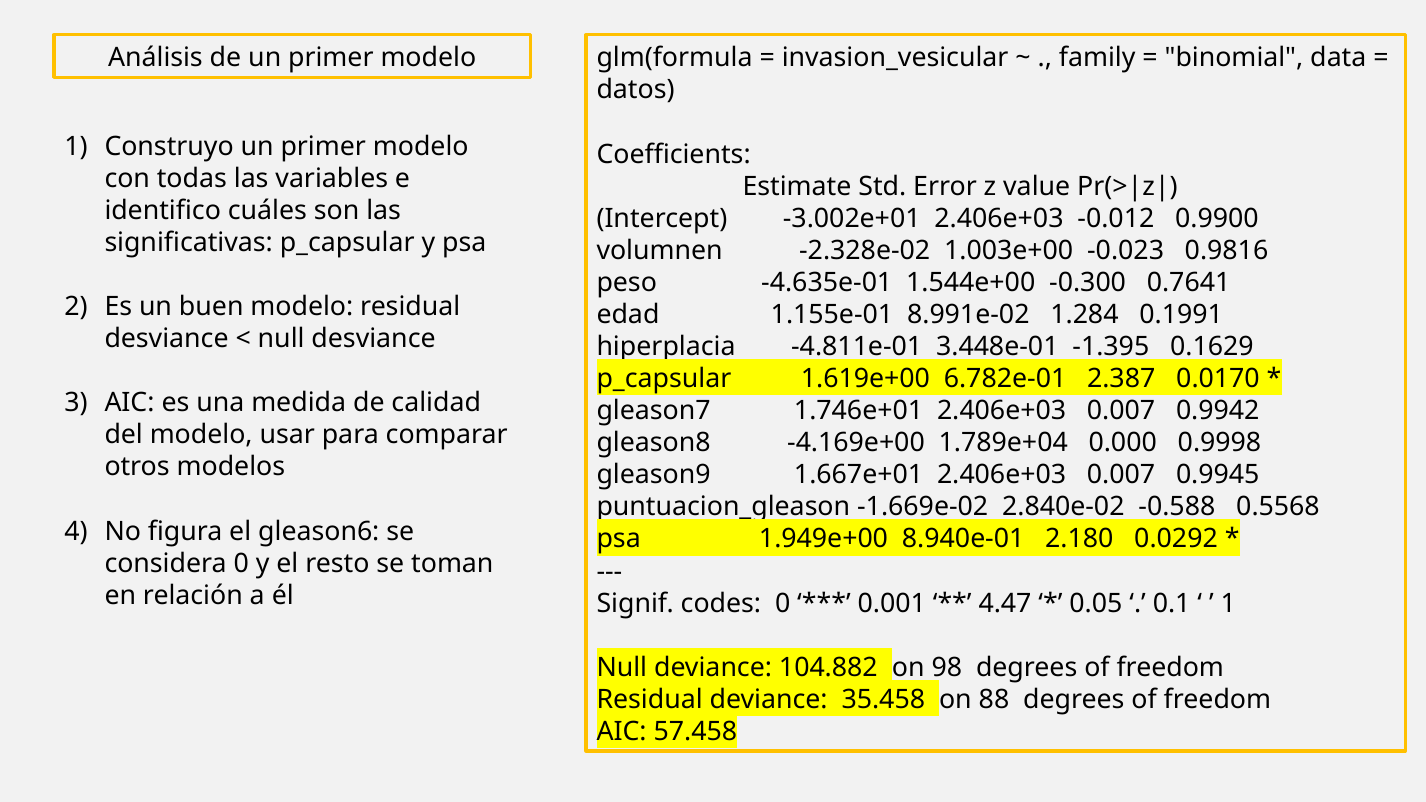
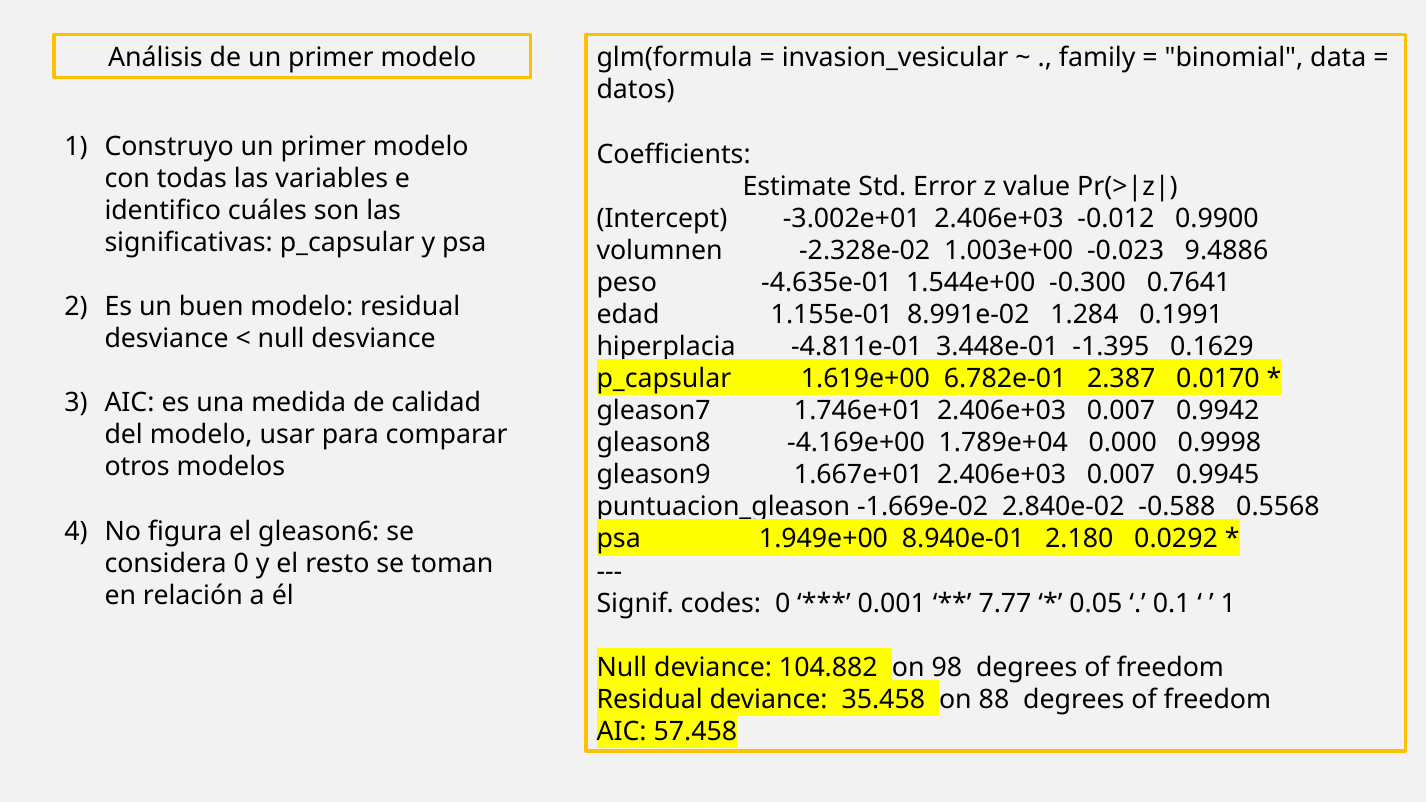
0.9816: 0.9816 -> 9.4886
4.47: 4.47 -> 7.77
